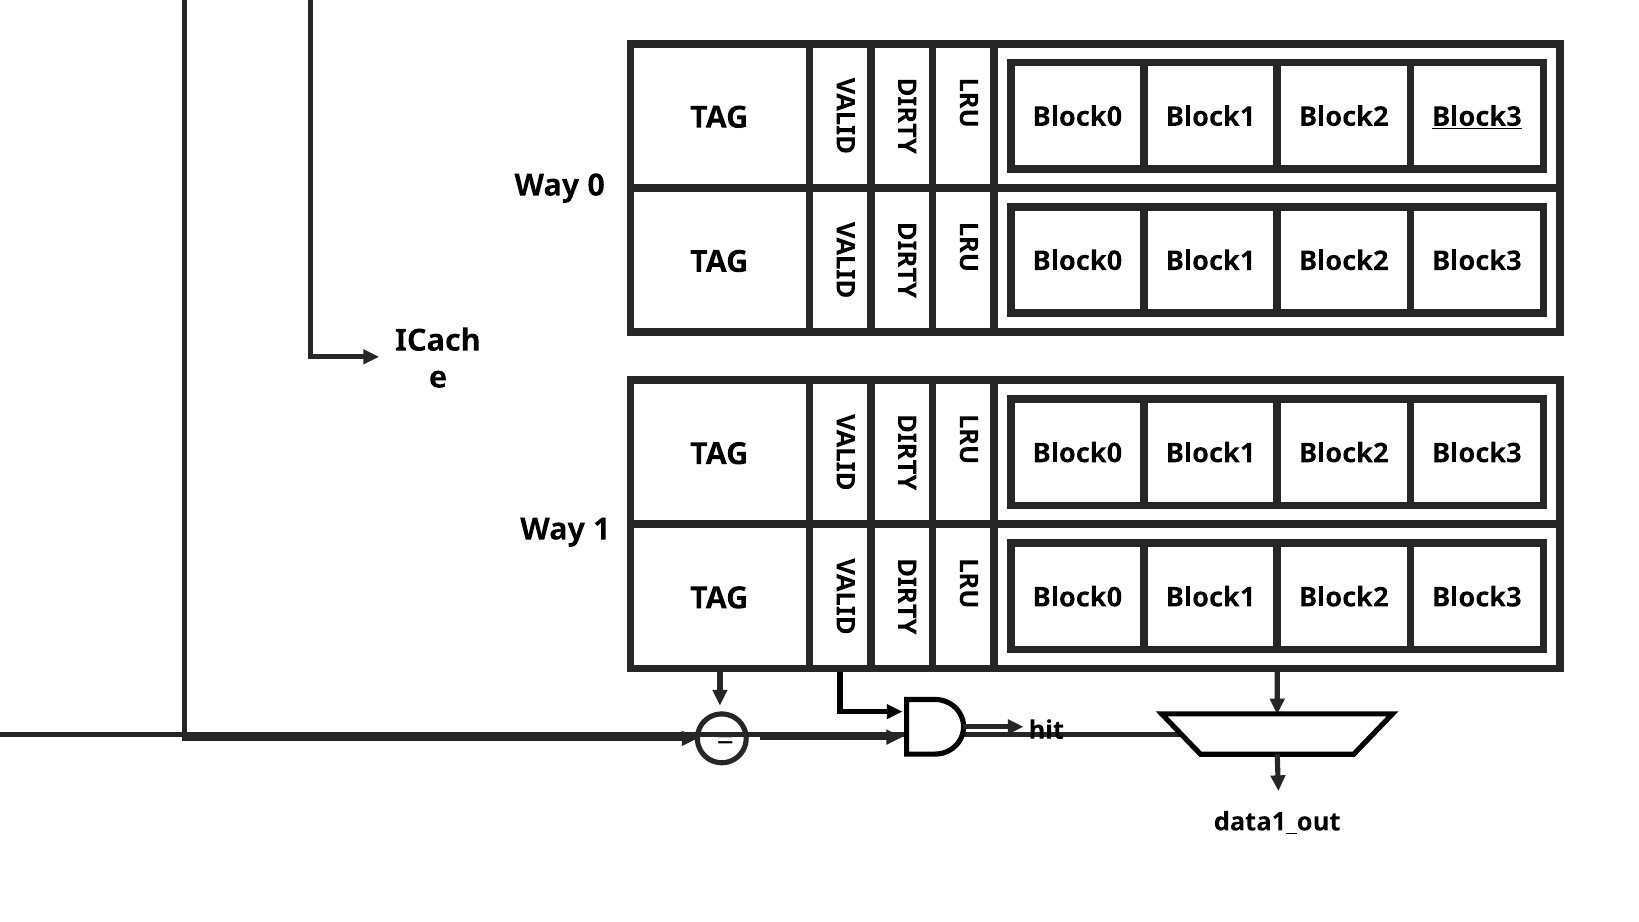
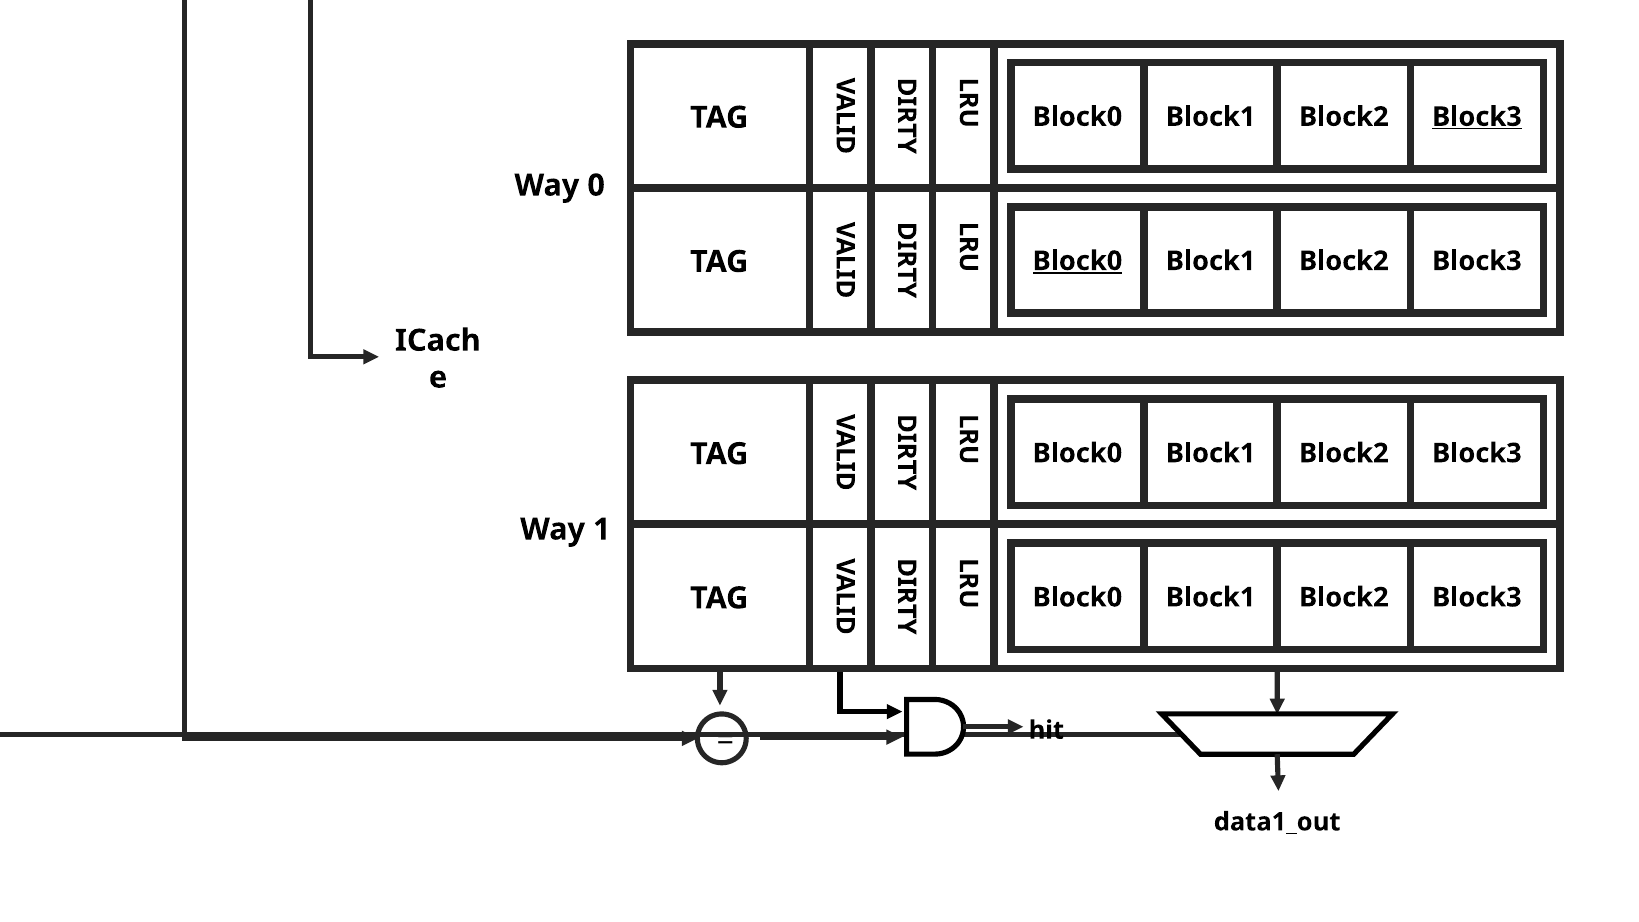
Block0 at (1078, 261) underline: none -> present
